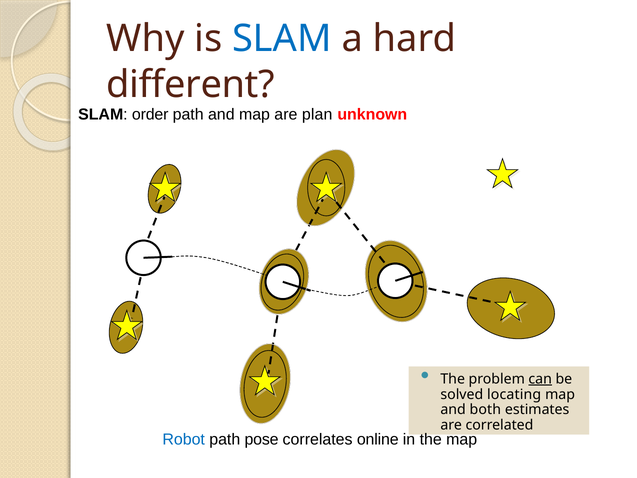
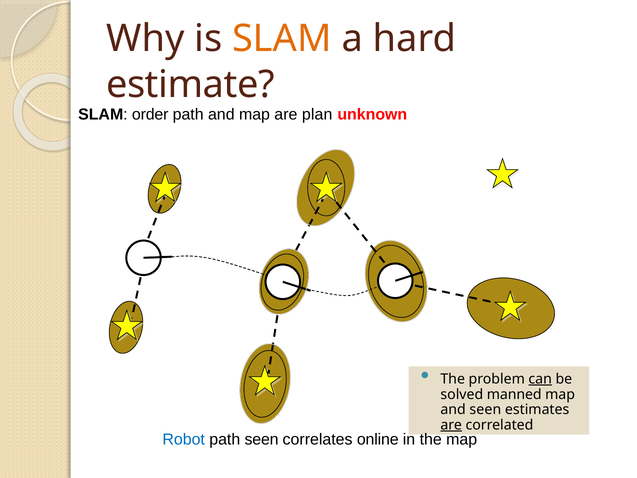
SLAM at (282, 39) colour: blue -> orange
different: different -> estimate
locating: locating -> manned
and both: both -> seen
are at (451, 425) underline: none -> present
path pose: pose -> seen
